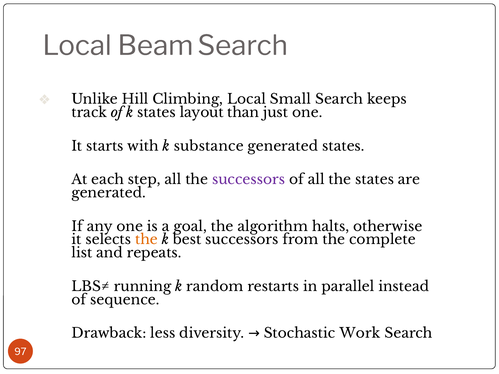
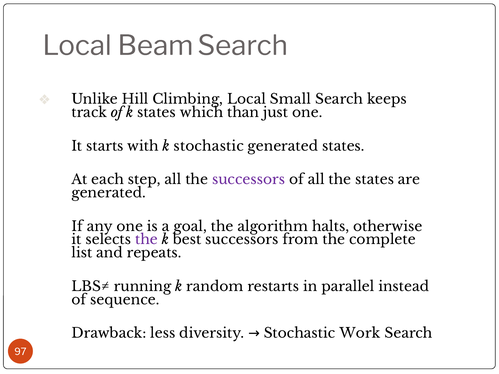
layout: layout -> which
k substance: substance -> stochastic
the at (146, 240) colour: orange -> purple
